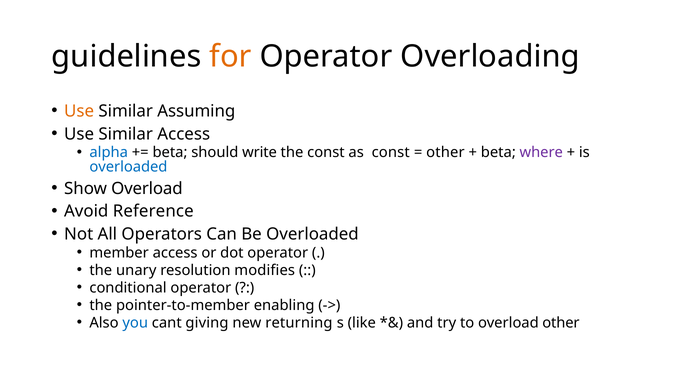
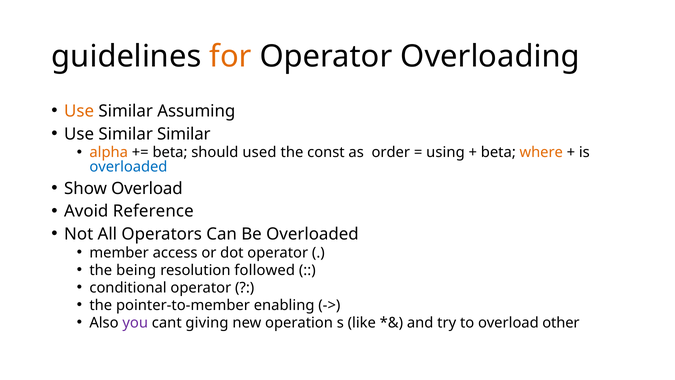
Similar Access: Access -> Similar
alpha colour: blue -> orange
write: write -> used
as const: const -> order
other at (445, 152): other -> using
where colour: purple -> orange
unary: unary -> being
modifies: modifies -> followed
you colour: blue -> purple
returning: returning -> operation
